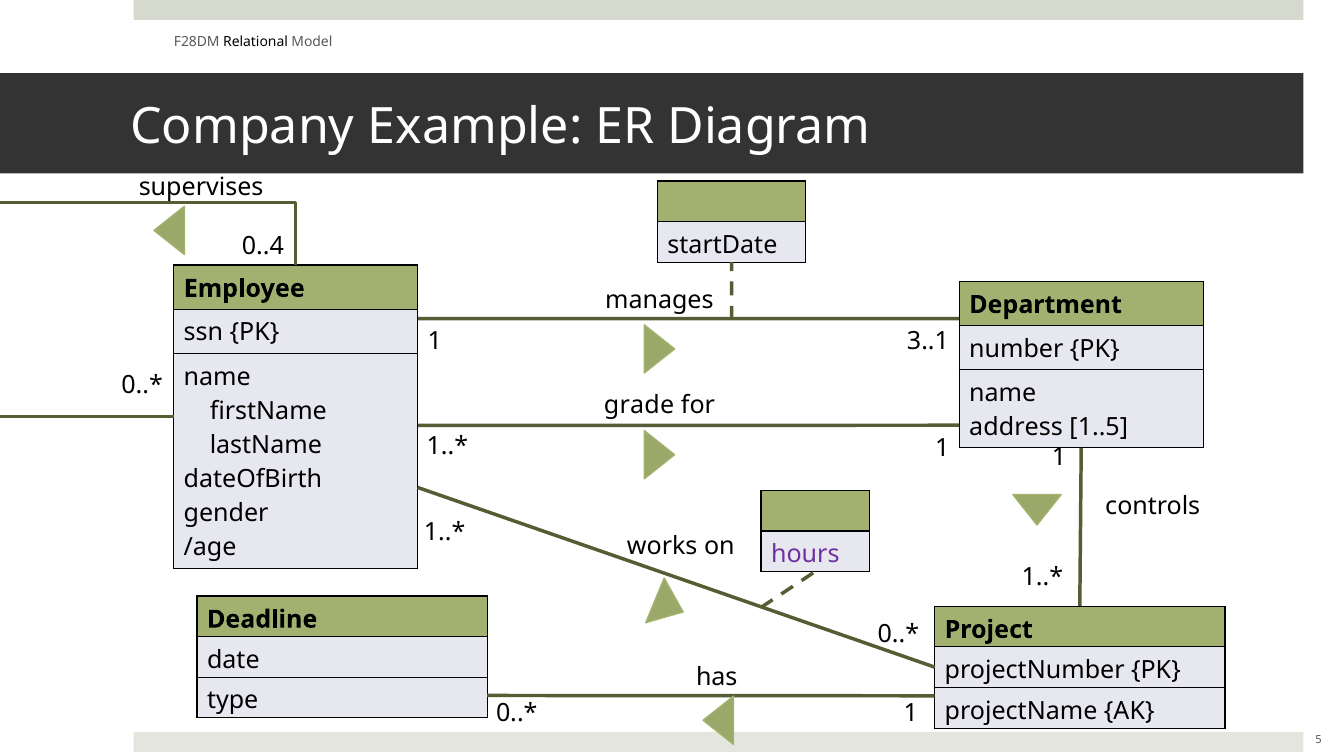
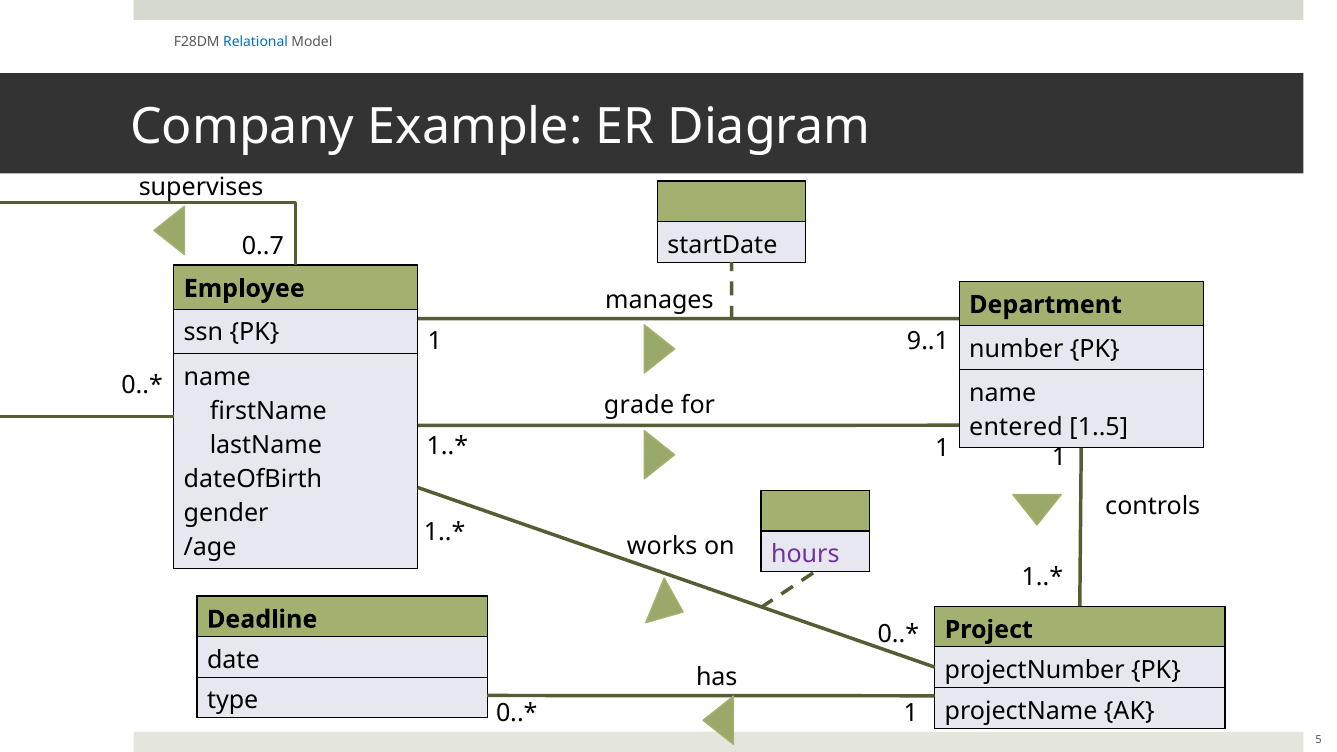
Relational colour: black -> blue
0..4: 0..4 -> 0..7
3..1: 3..1 -> 9..1
address: address -> entered
